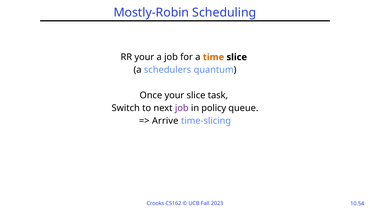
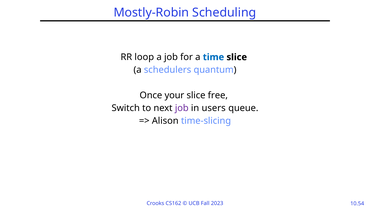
RR your: your -> loop
time colour: orange -> blue
task: task -> free
policy: policy -> users
Arrive: Arrive -> Alison
